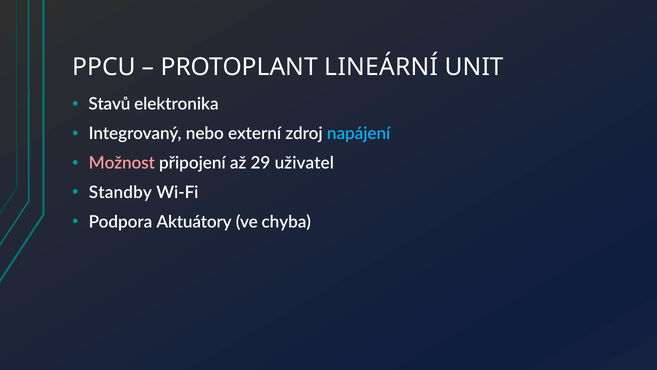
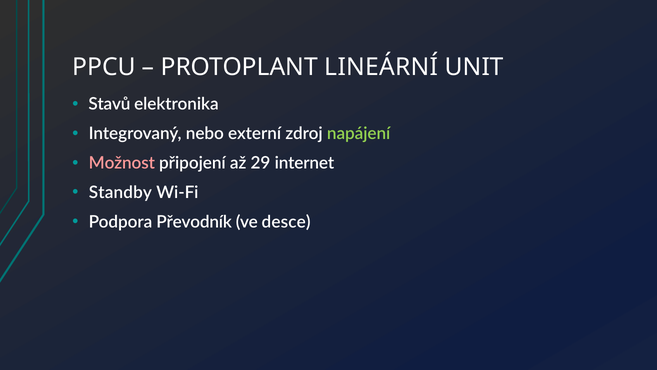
napájení colour: light blue -> light green
uživatel: uživatel -> internet
Aktuátory: Aktuátory -> Převodník
chyba: chyba -> desce
